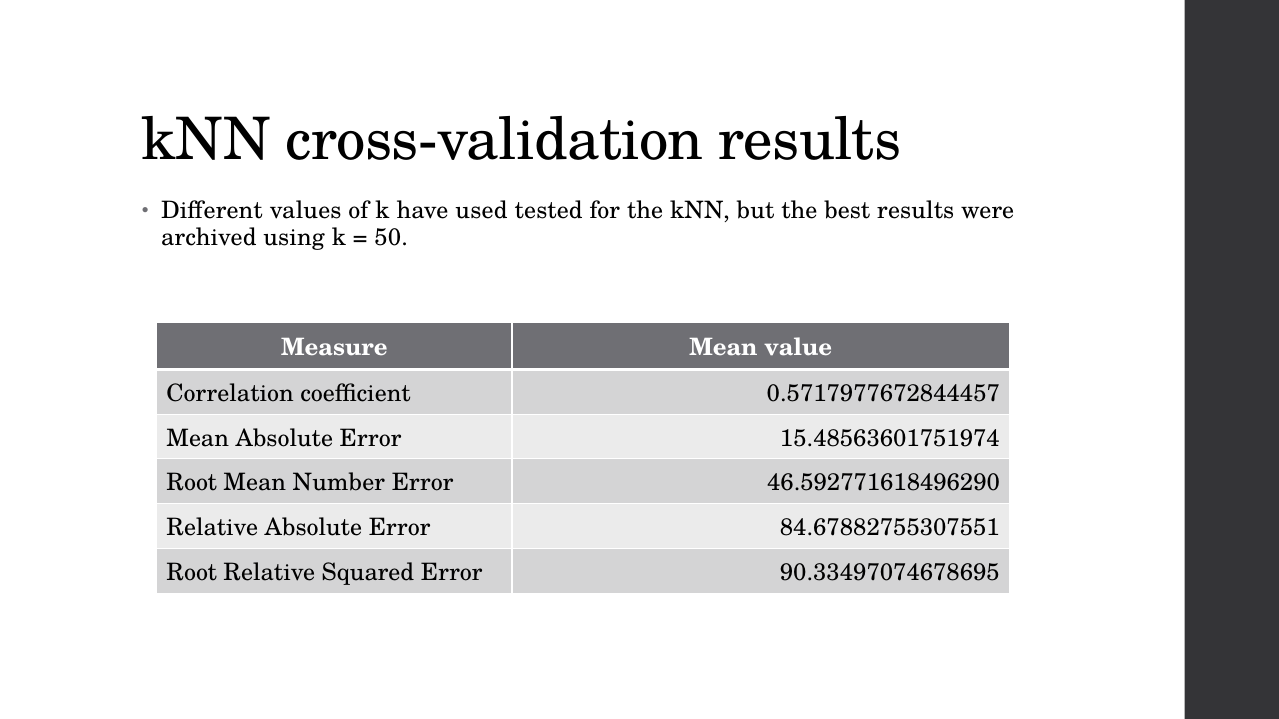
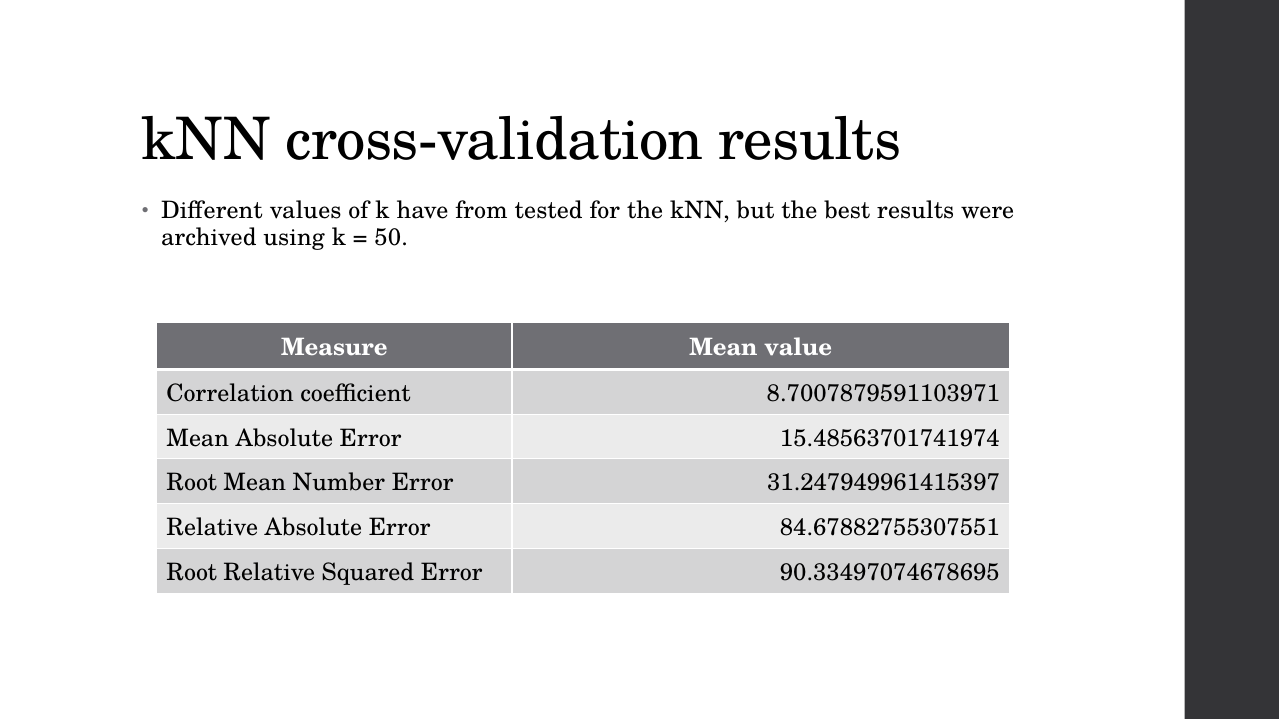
used: used -> from
0.5717977672844457: 0.5717977672844457 -> 8.7007879591103971
15.48563601751974: 15.48563601751974 -> 15.48563701741974
46.592771618496290: 46.592771618496290 -> 31.247949961415397
